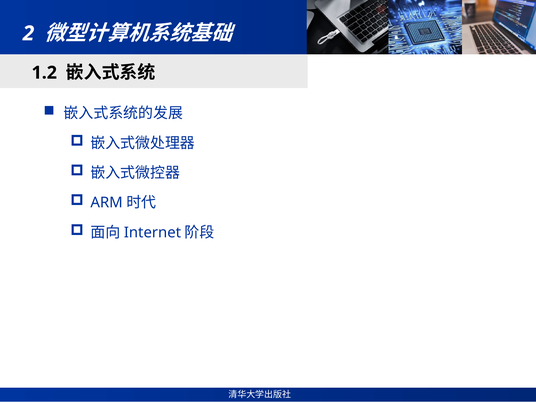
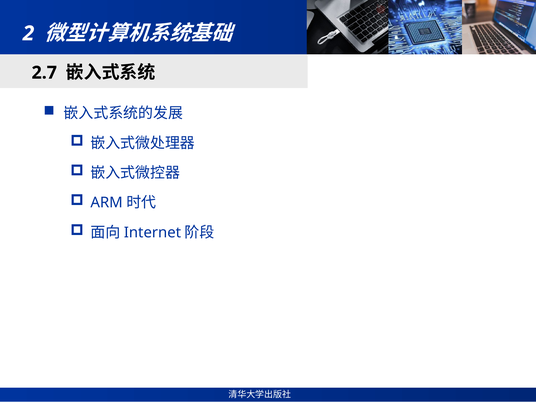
1.2: 1.2 -> 2.7
